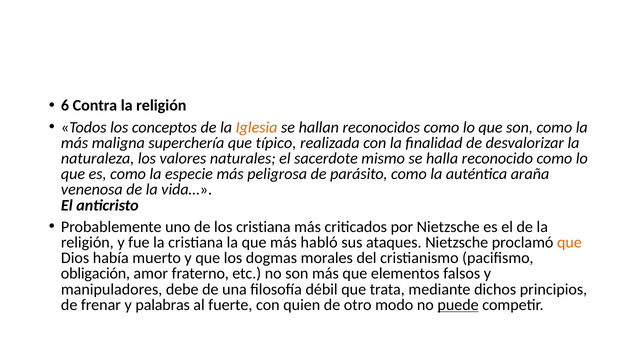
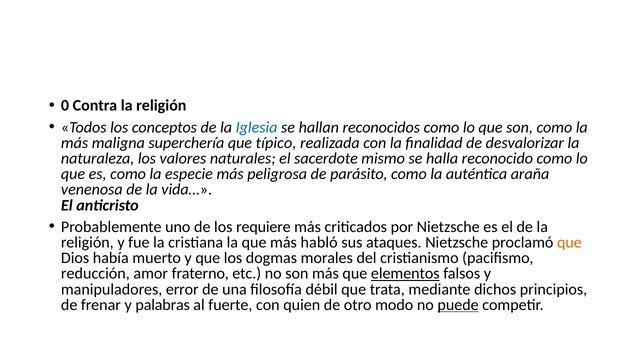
6: 6 -> 0
Iglesia colour: orange -> blue
los cristiana: cristiana -> requiere
obligación: obligación -> reducción
elementos underline: none -> present
debe: debe -> error
